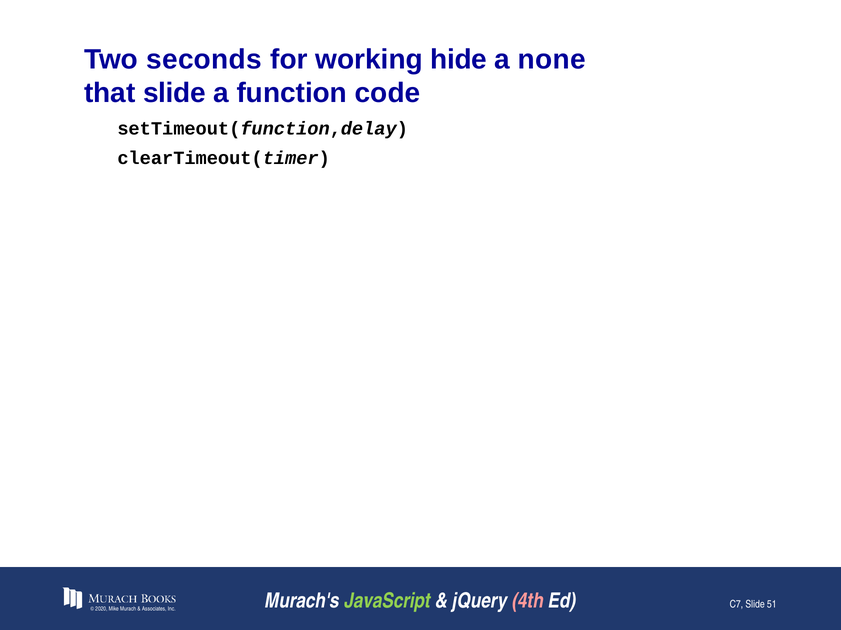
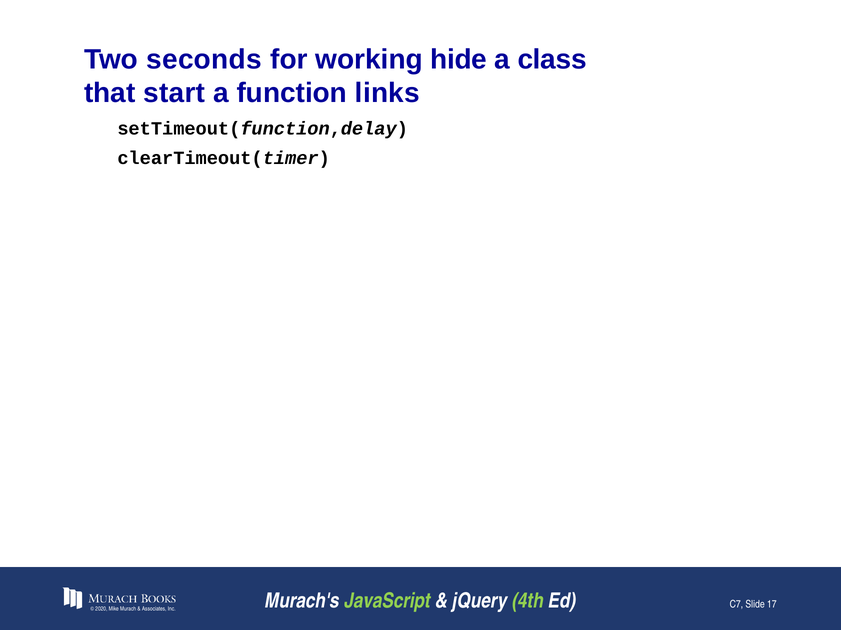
none: none -> class
that slide: slide -> start
code: code -> links
4th colour: pink -> light green
51: 51 -> 17
